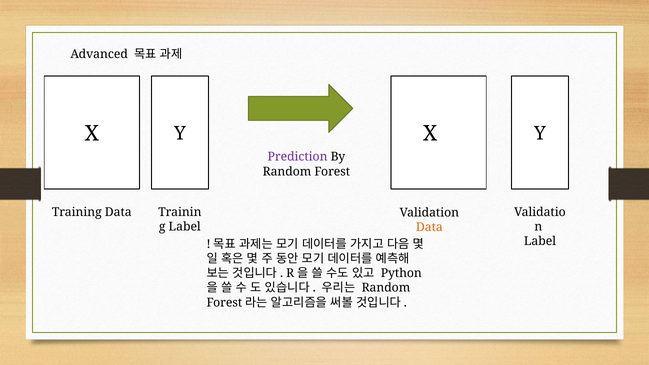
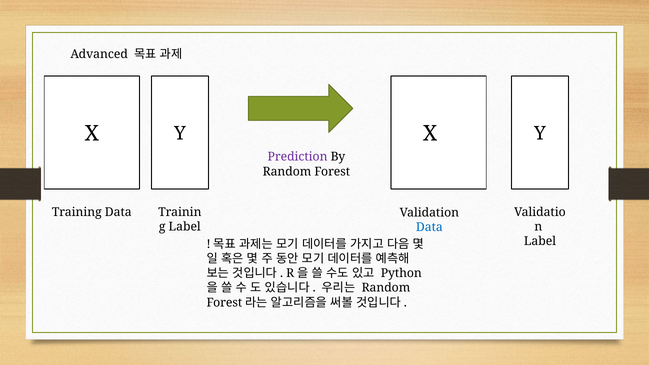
Data at (429, 227) colour: orange -> blue
